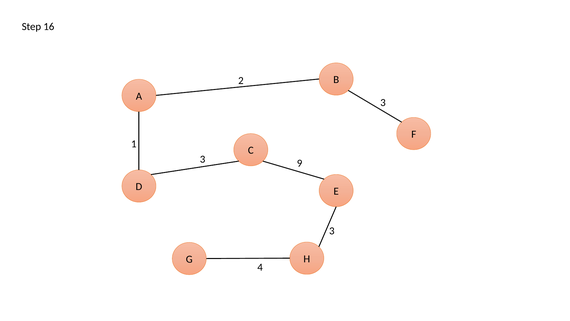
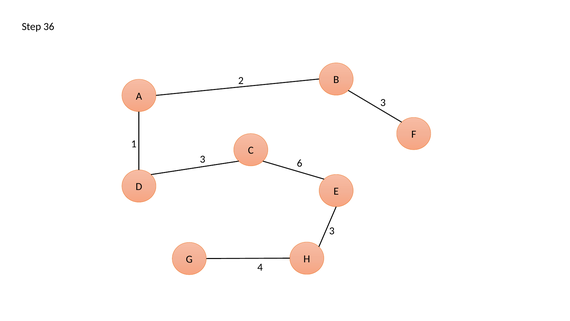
16: 16 -> 36
9: 9 -> 6
